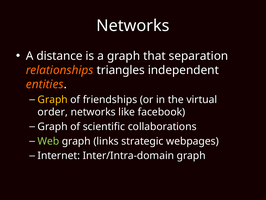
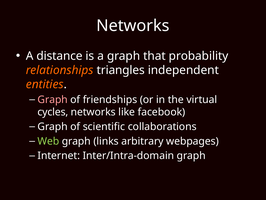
separation: separation -> probability
Graph at (53, 99) colour: yellow -> pink
order: order -> cycles
strategic: strategic -> arbitrary
